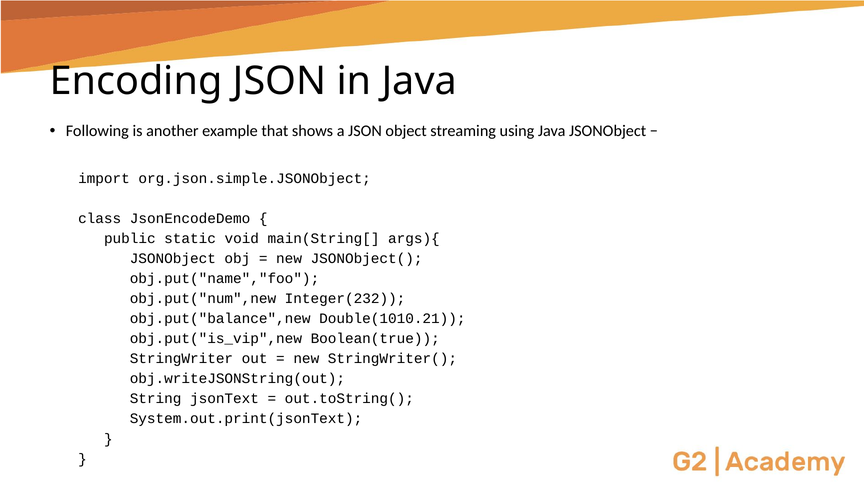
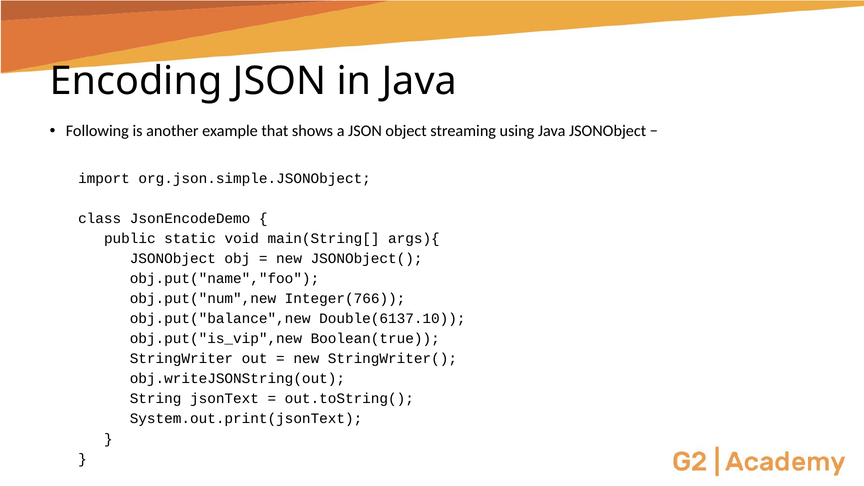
Integer(232: Integer(232 -> Integer(766
Double(1010.21: Double(1010.21 -> Double(6137.10
